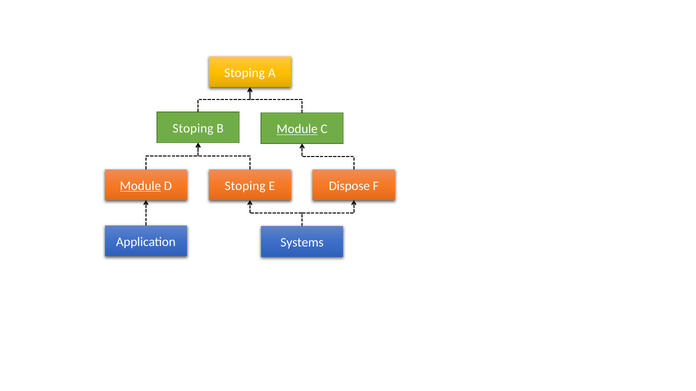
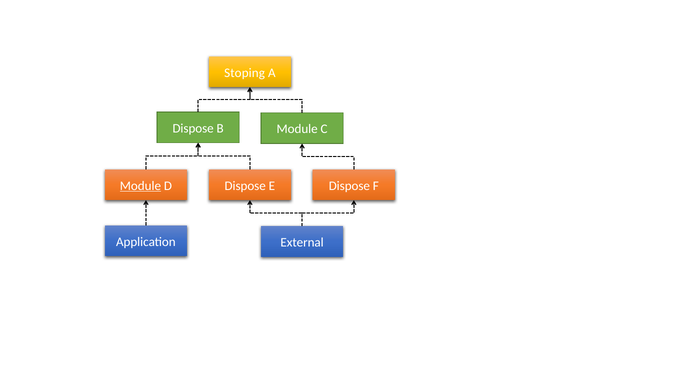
Stoping at (193, 128): Stoping -> Dispose
Module at (297, 129) underline: present -> none
Stoping at (245, 186): Stoping -> Dispose
Systems: Systems -> External
